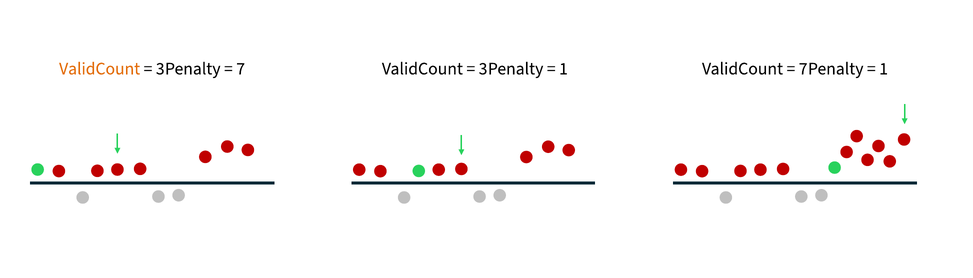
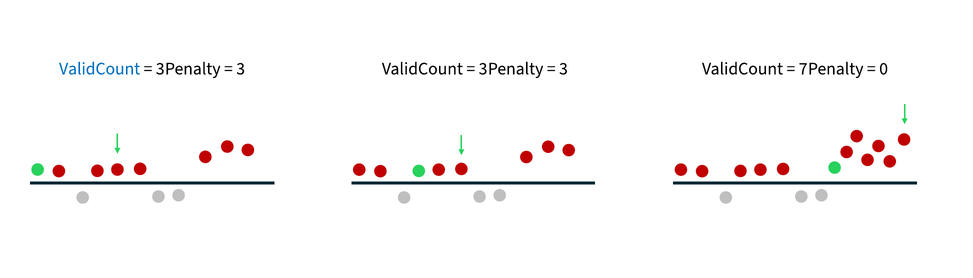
ValidCount at (100, 69) colour: orange -> blue
7 at (241, 69): 7 -> 3
1 at (563, 69): 1 -> 3
1 at (884, 69): 1 -> 0
